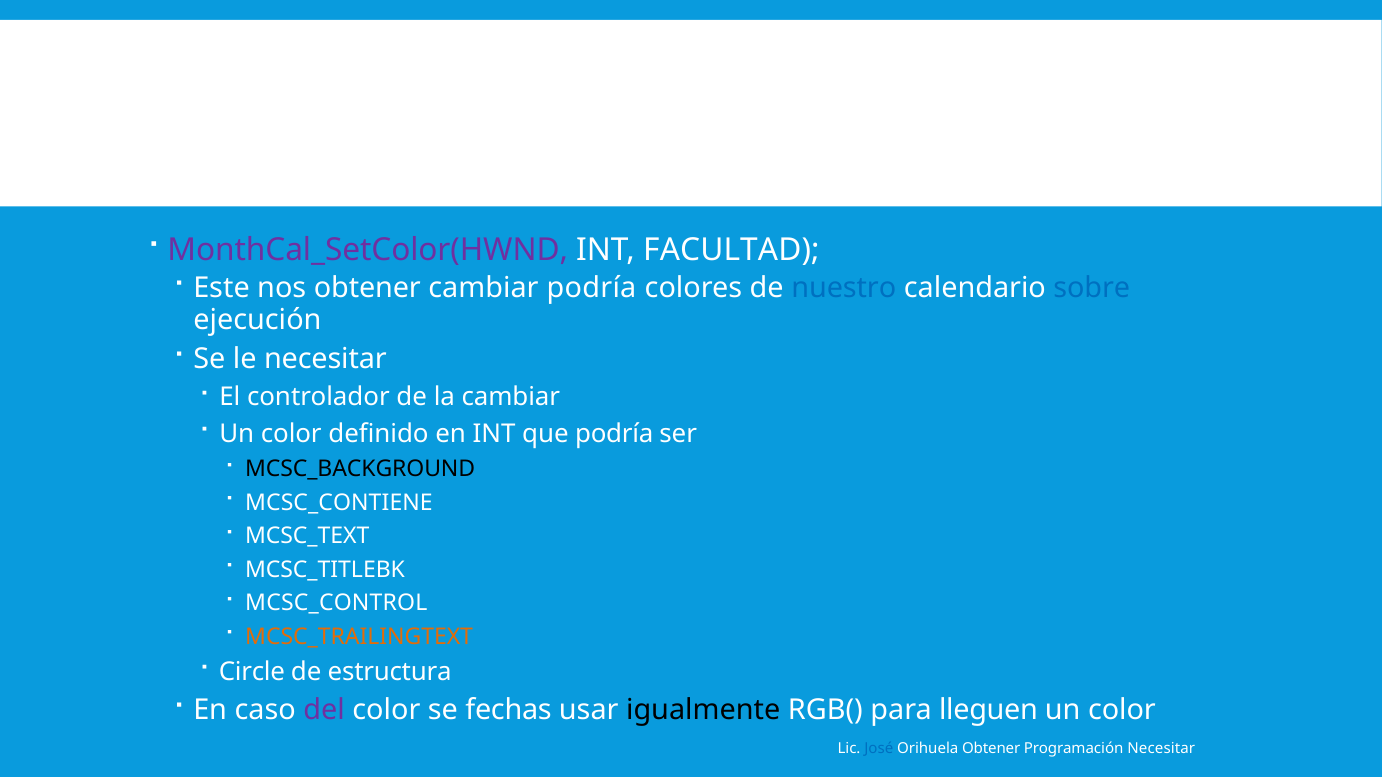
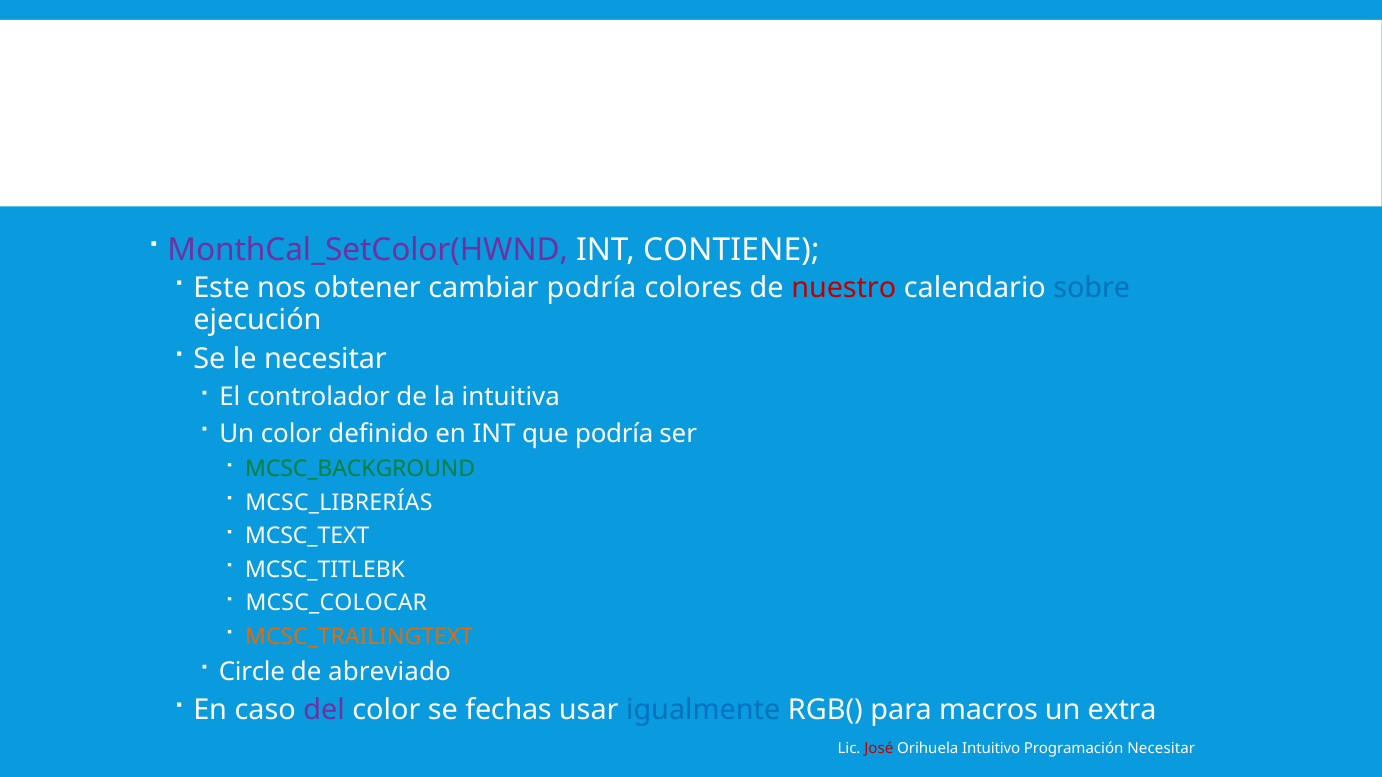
FACULTAD: FACULTAD -> CONTIENE
nuestro colour: blue -> red
la cambiar: cambiar -> intuitiva
MCSC_BACKGROUND colour: black -> green
MCSC_CONTIENE: MCSC_CONTIENE -> MCSC_LIBRERÍAS
MCSC_CONTROL: MCSC_CONTROL -> MCSC_COLOCAR
estructura: estructura -> abreviado
igualmente colour: black -> blue
lleguen: lleguen -> macros
color at (1122, 710): color -> extra
José colour: blue -> red
Orihuela Obtener: Obtener -> Intuitivo
